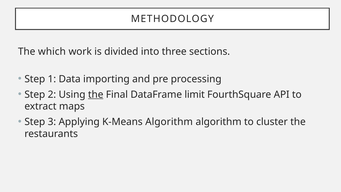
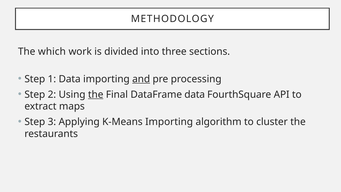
and underline: none -> present
DataFrame limit: limit -> data
K-Means Algorithm: Algorithm -> Importing
